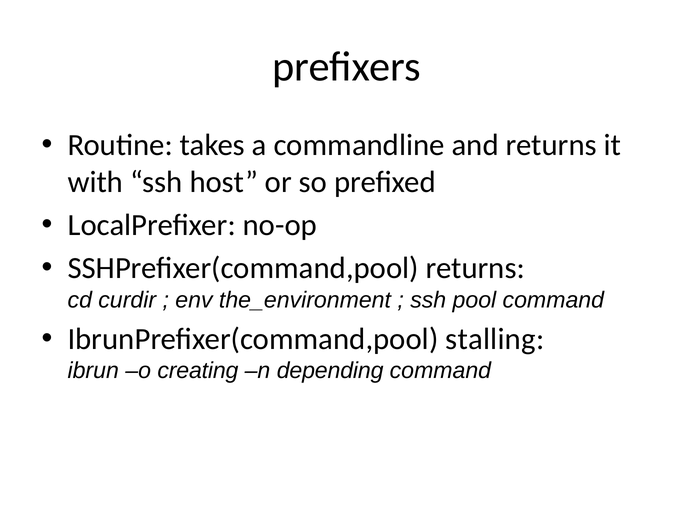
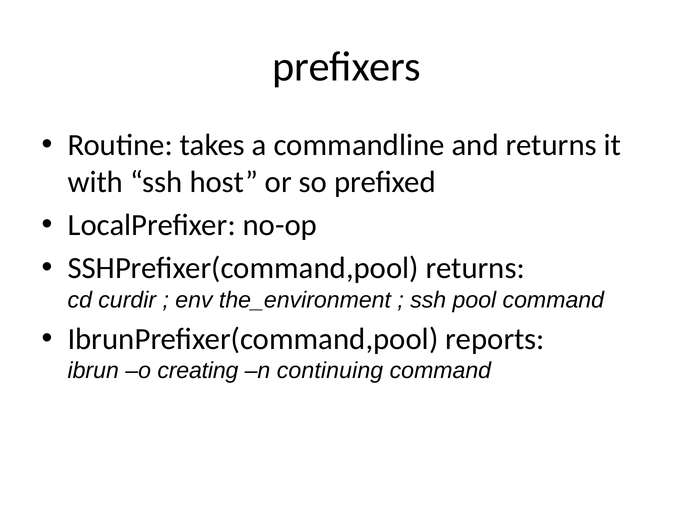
stalling: stalling -> reports
depending: depending -> continuing
